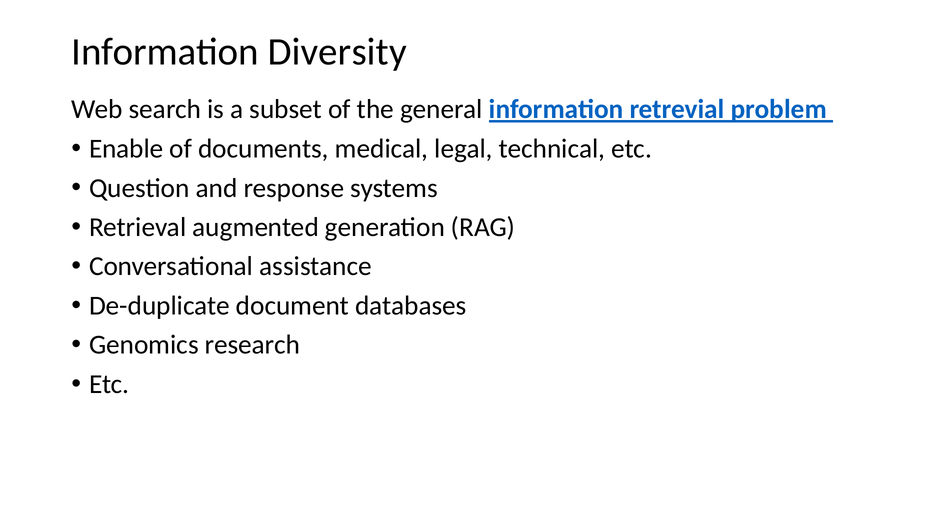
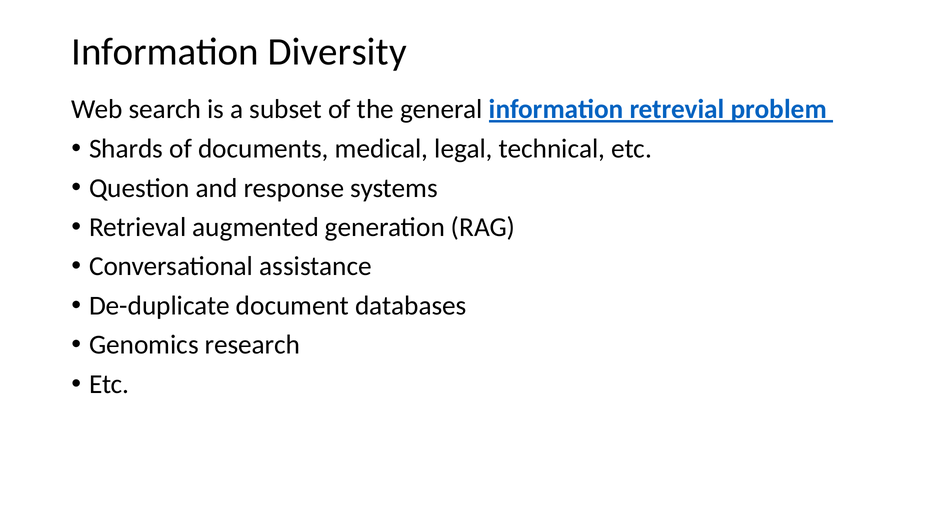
Enable: Enable -> Shards
